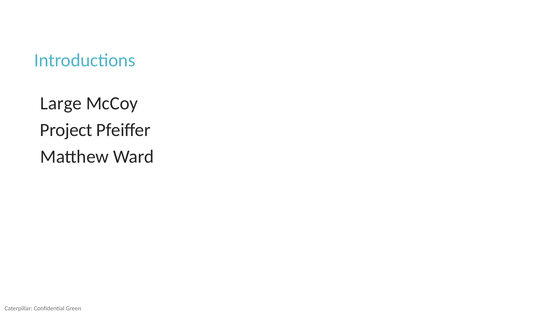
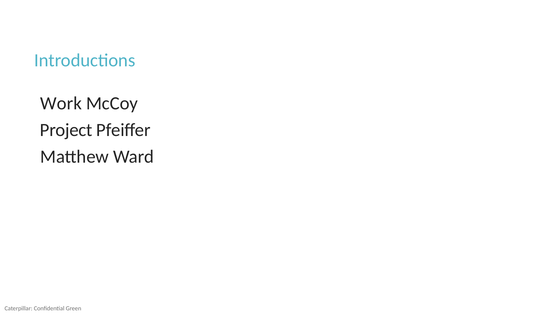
Large: Large -> Work
